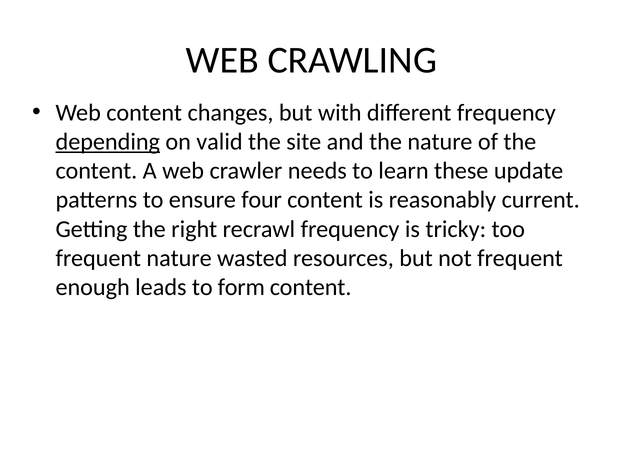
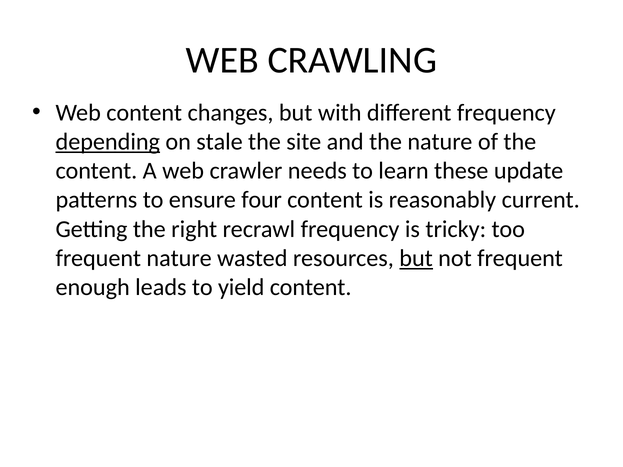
valid: valid -> stale
but at (416, 258) underline: none -> present
form: form -> yield
